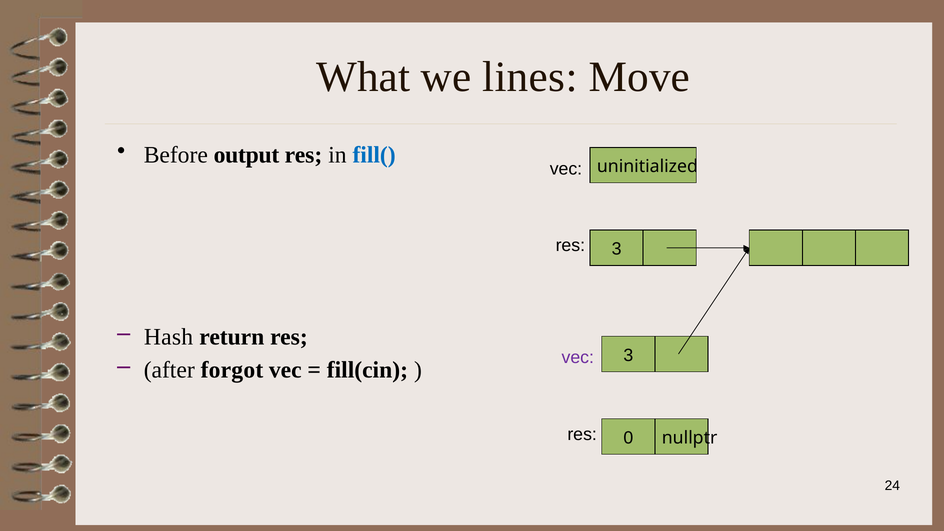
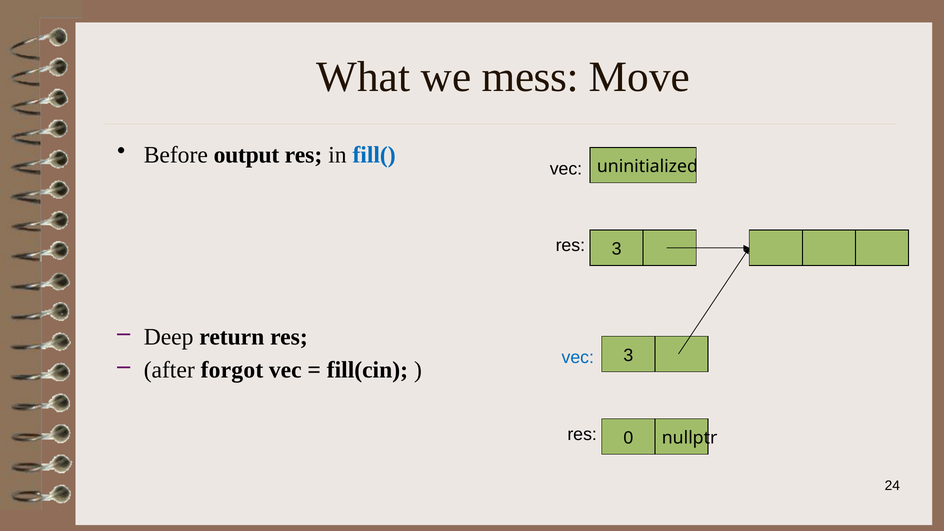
lines: lines -> mess
Hash: Hash -> Deep
vec at (578, 358) colour: purple -> blue
